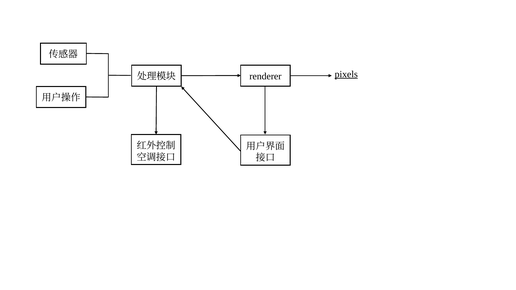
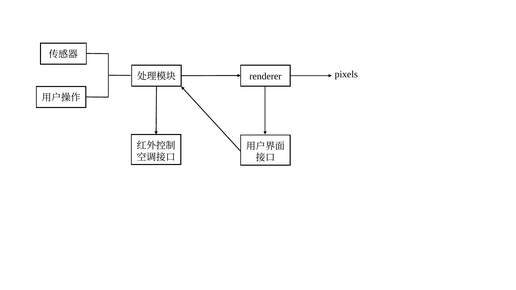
pixels underline: present -> none
